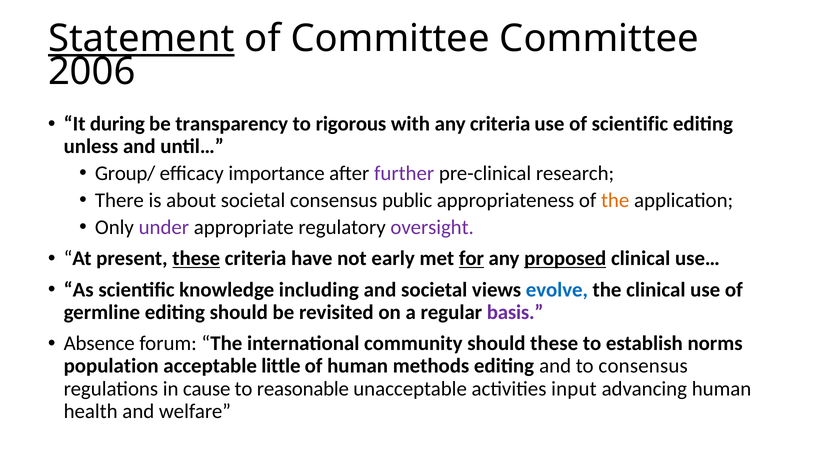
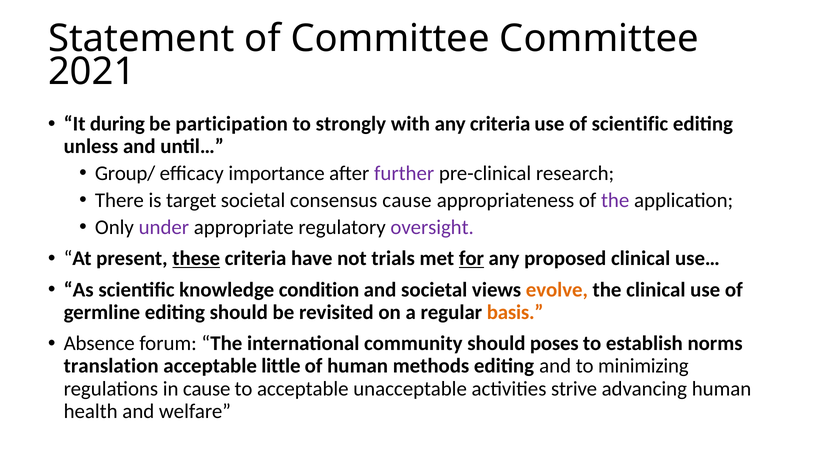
Statement underline: present -> none
2006: 2006 -> 2021
transparency: transparency -> participation
rigorous: rigorous -> strongly
about: about -> target
consensus public: public -> cause
the at (615, 200) colour: orange -> purple
early: early -> trials
proposed underline: present -> none
including: including -> condition
evolve colour: blue -> orange
basis colour: purple -> orange
should these: these -> poses
population: population -> translation
to consensus: consensus -> minimizing
to reasonable: reasonable -> acceptable
input: input -> strive
